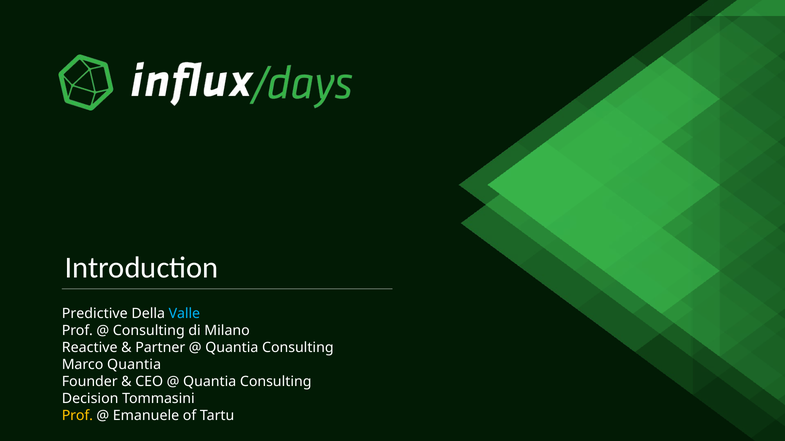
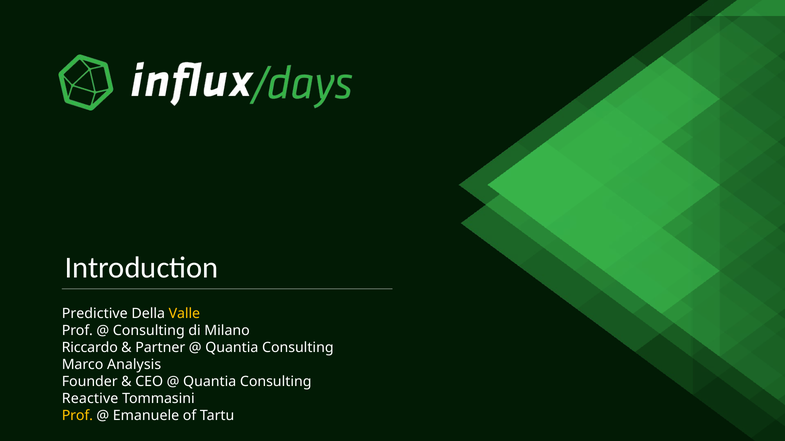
Valle colour: light blue -> yellow
Reactive: Reactive -> Riccardo
Marco Quantia: Quantia -> Analysis
Decision: Decision -> Reactive
